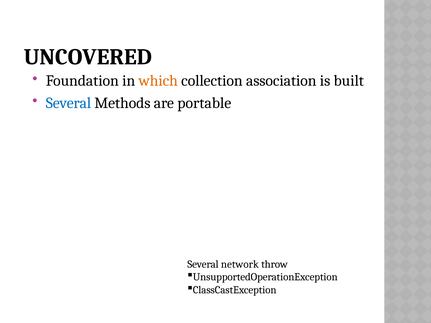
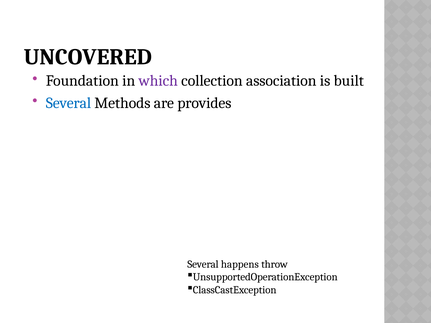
which colour: orange -> purple
portable: portable -> provides
network: network -> happens
